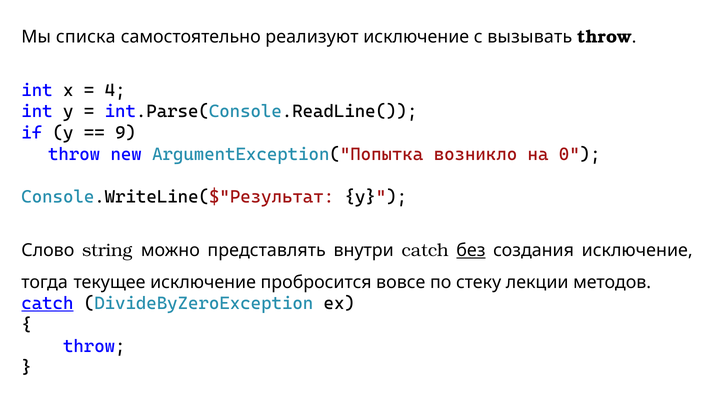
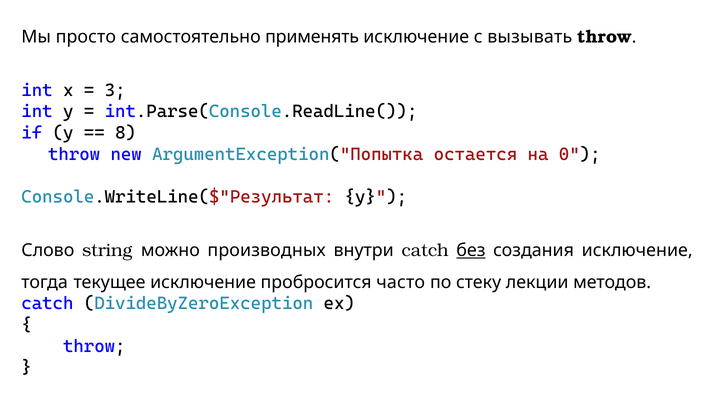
списка: списка -> просто
реализуют: реализуют -> применять
4: 4 -> 3
9: 9 -> 8
возникло: возникло -> остается
представлять: представлять -> производных
вовсе: вовсе -> часто
catch at (47, 304) underline: present -> none
